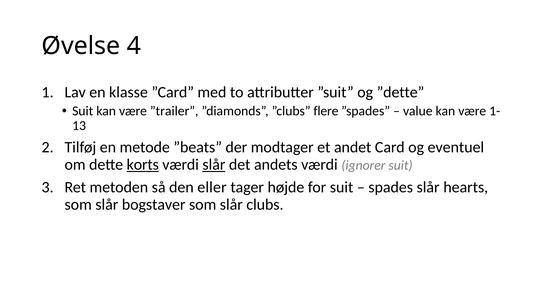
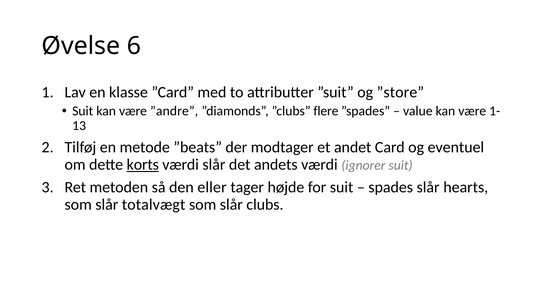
4: 4 -> 6
”dette: ”dette -> ”store
”trailer: ”trailer -> ”andre
slår at (214, 164) underline: present -> none
bogstaver: bogstaver -> totalvægt
